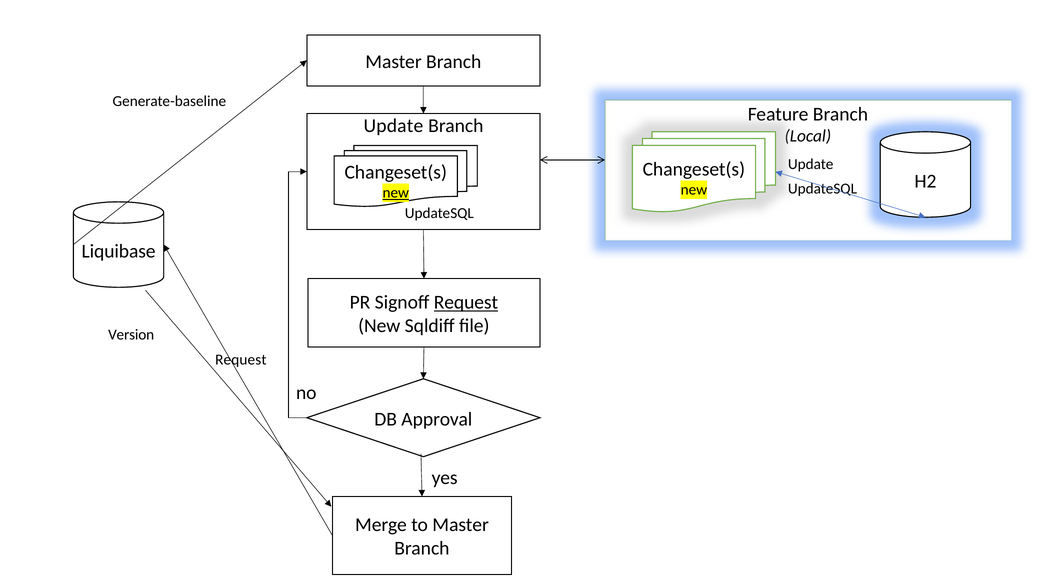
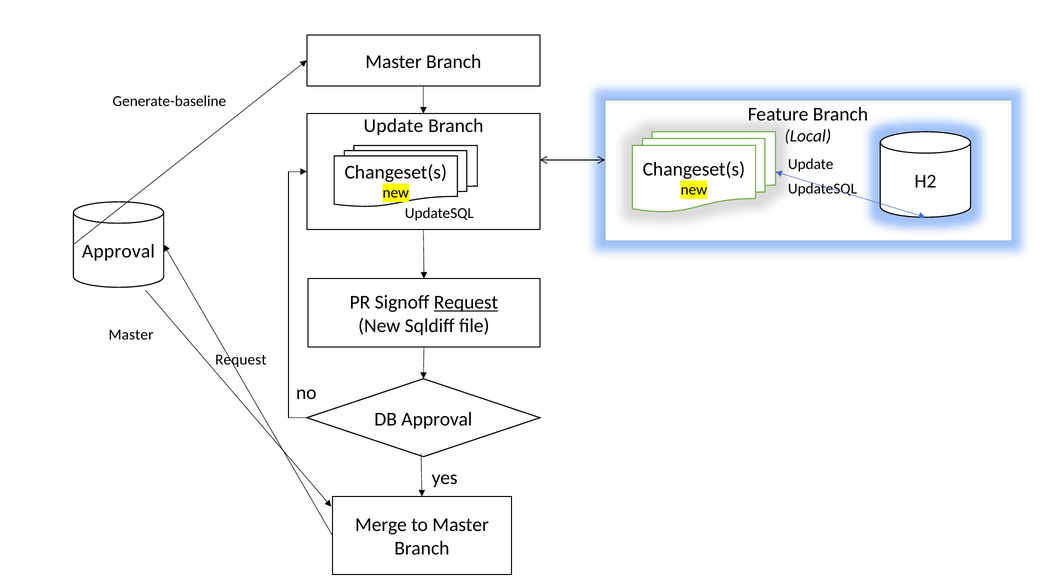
new at (396, 193) underline: present -> none
Liquibase at (119, 251): Liquibase -> Approval
Version at (131, 335): Version -> Master
